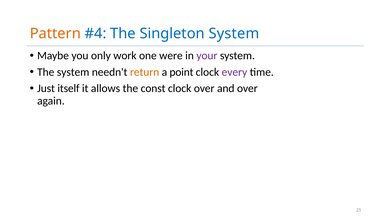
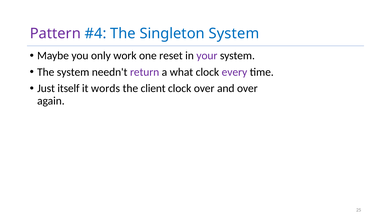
Pattern colour: orange -> purple
were: were -> reset
return colour: orange -> purple
point: point -> what
allows: allows -> words
const: const -> client
